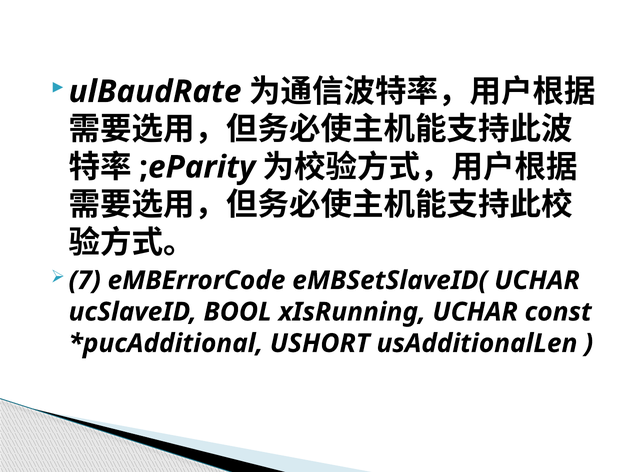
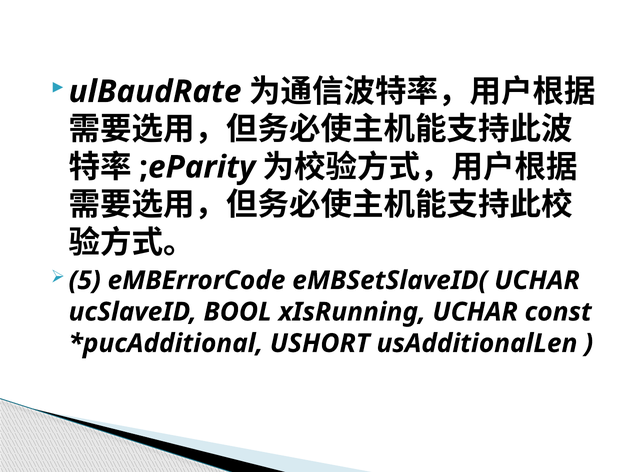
7: 7 -> 5
